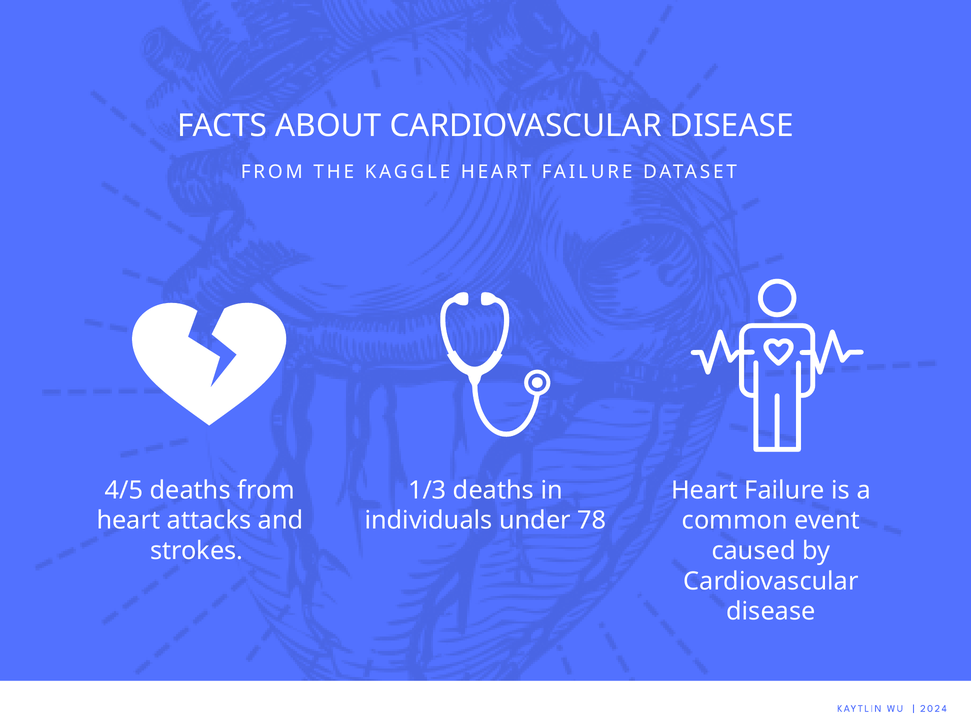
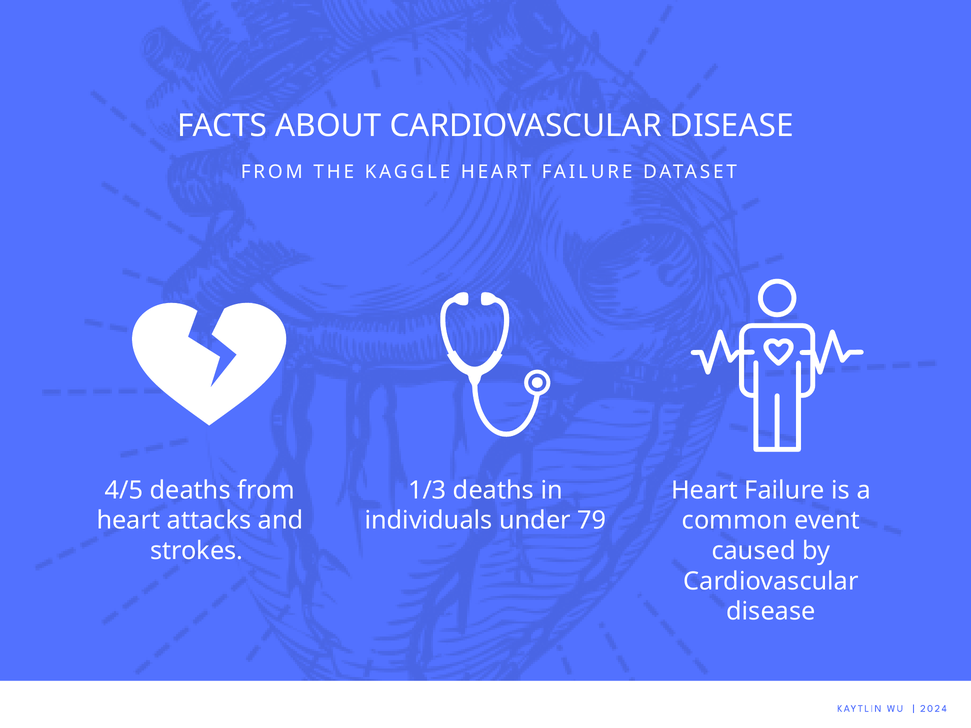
78: 78 -> 79
